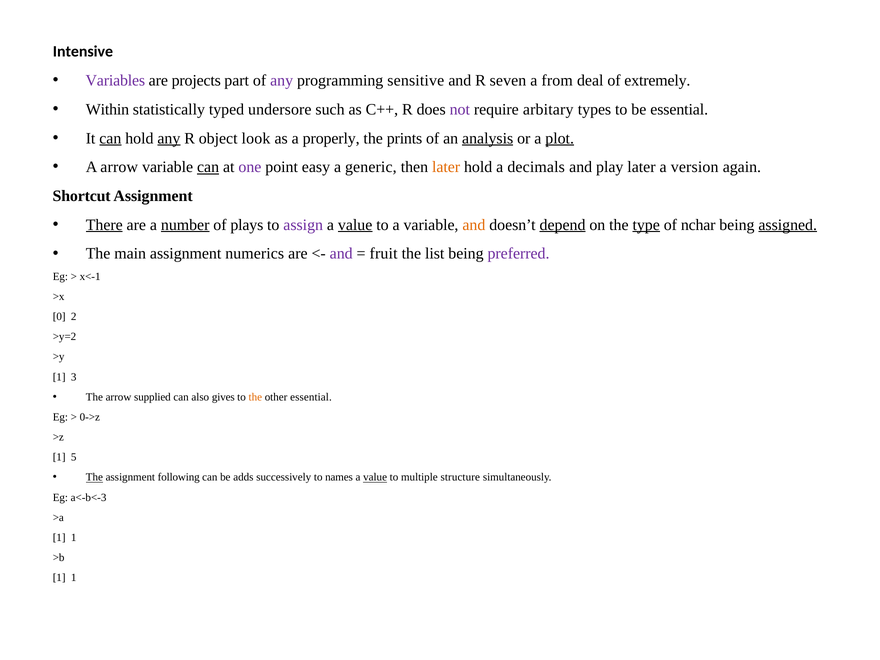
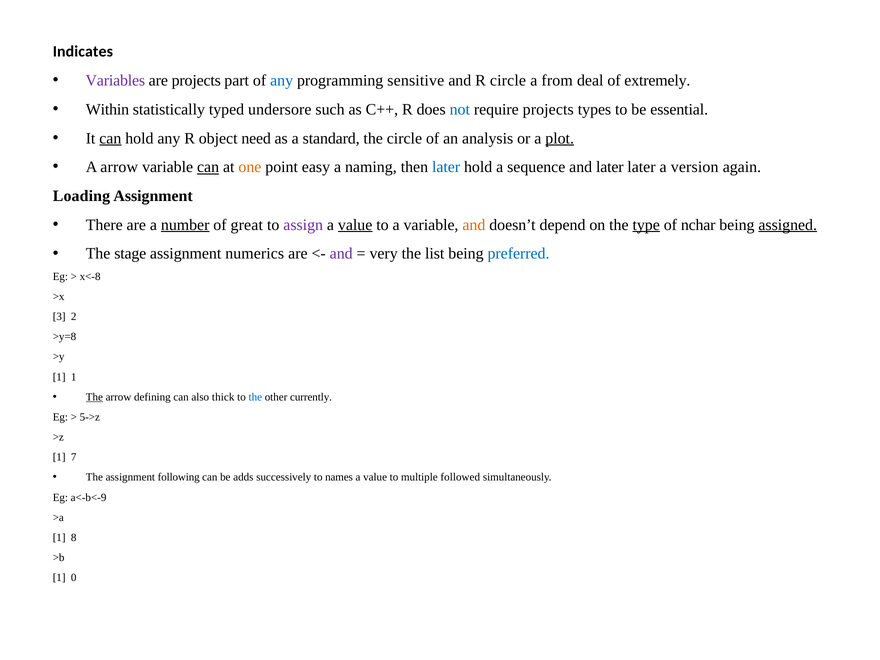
Intensive: Intensive -> Indicates
any at (282, 81) colour: purple -> blue
R seven: seven -> circle
not colour: purple -> blue
require arbitary: arbitary -> projects
any at (169, 138) underline: present -> none
look: look -> need
properly: properly -> standard
the prints: prints -> circle
analysis underline: present -> none
one colour: purple -> orange
generic: generic -> naming
later at (446, 167) colour: orange -> blue
decimals: decimals -> sequence
and play: play -> later
Shortcut: Shortcut -> Loading
There underline: present -> none
plays: plays -> great
depend underline: present -> none
main: main -> stage
fruit: fruit -> very
preferred colour: purple -> blue
x<-1: x<-1 -> x<-8
0: 0 -> 3
>y=2: >y=2 -> >y=8
1 3: 3 -> 1
The at (94, 397) underline: none -> present
supplied: supplied -> defining
gives: gives -> thick
the at (255, 397) colour: orange -> blue
other essential: essential -> currently
0->z: 0->z -> 5->z
5: 5 -> 7
The at (94, 477) underline: present -> none
value at (375, 477) underline: present -> none
structure: structure -> followed
a<-b<-3: a<-b<-3 -> a<-b<-9
1 at (74, 538): 1 -> 8
1 at (74, 578): 1 -> 0
